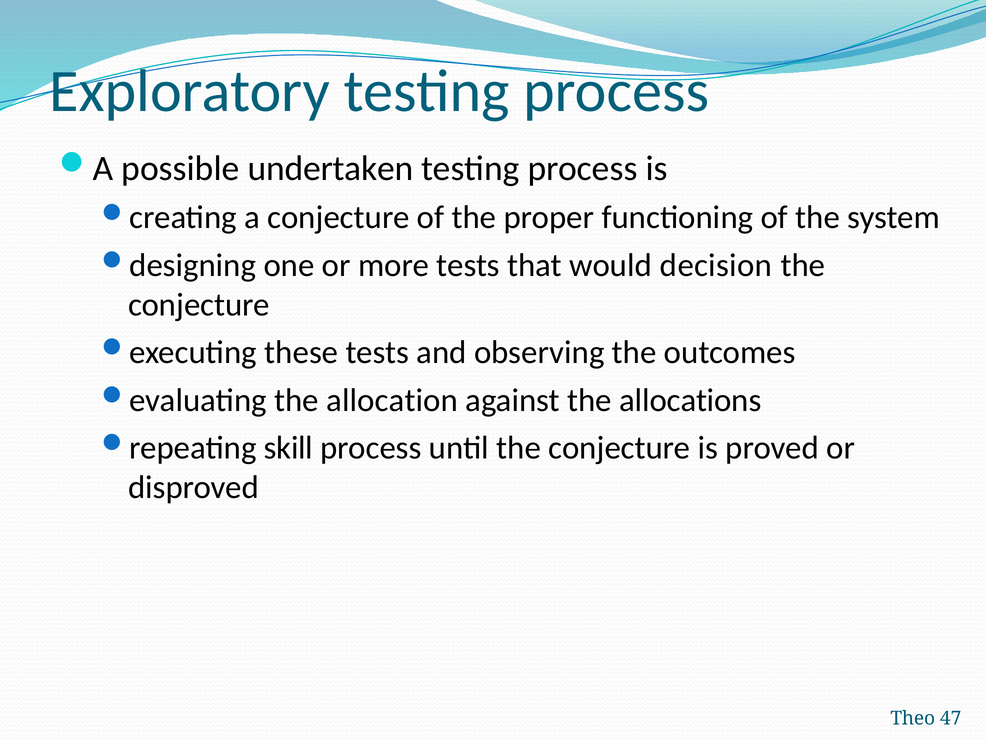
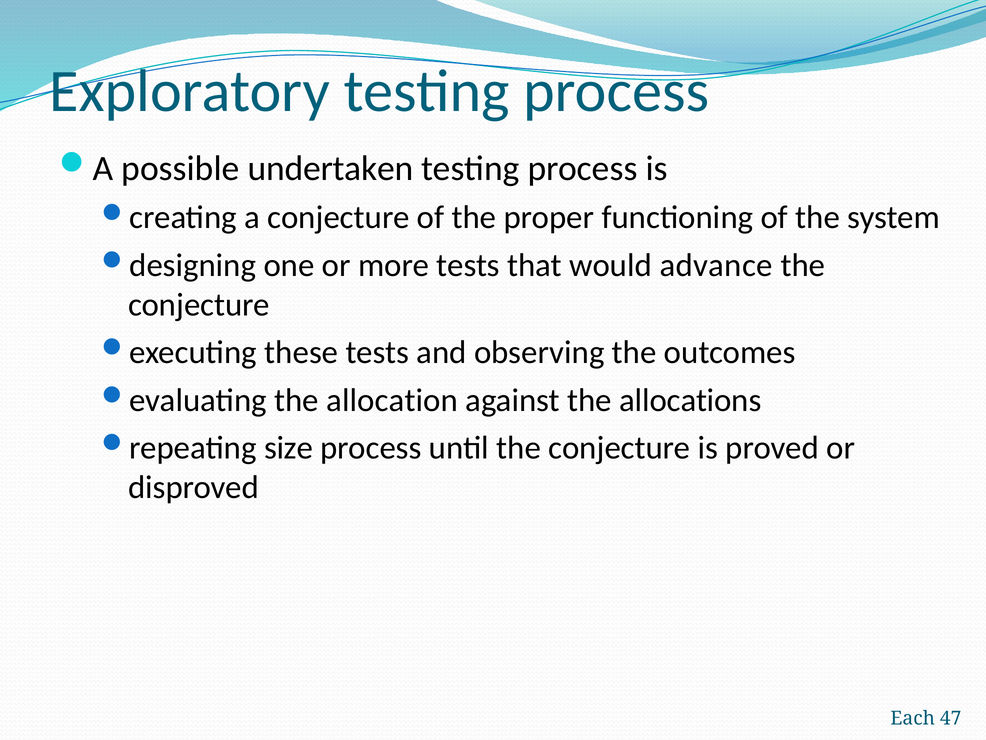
decision: decision -> advance
skill: skill -> size
Theo: Theo -> Each
